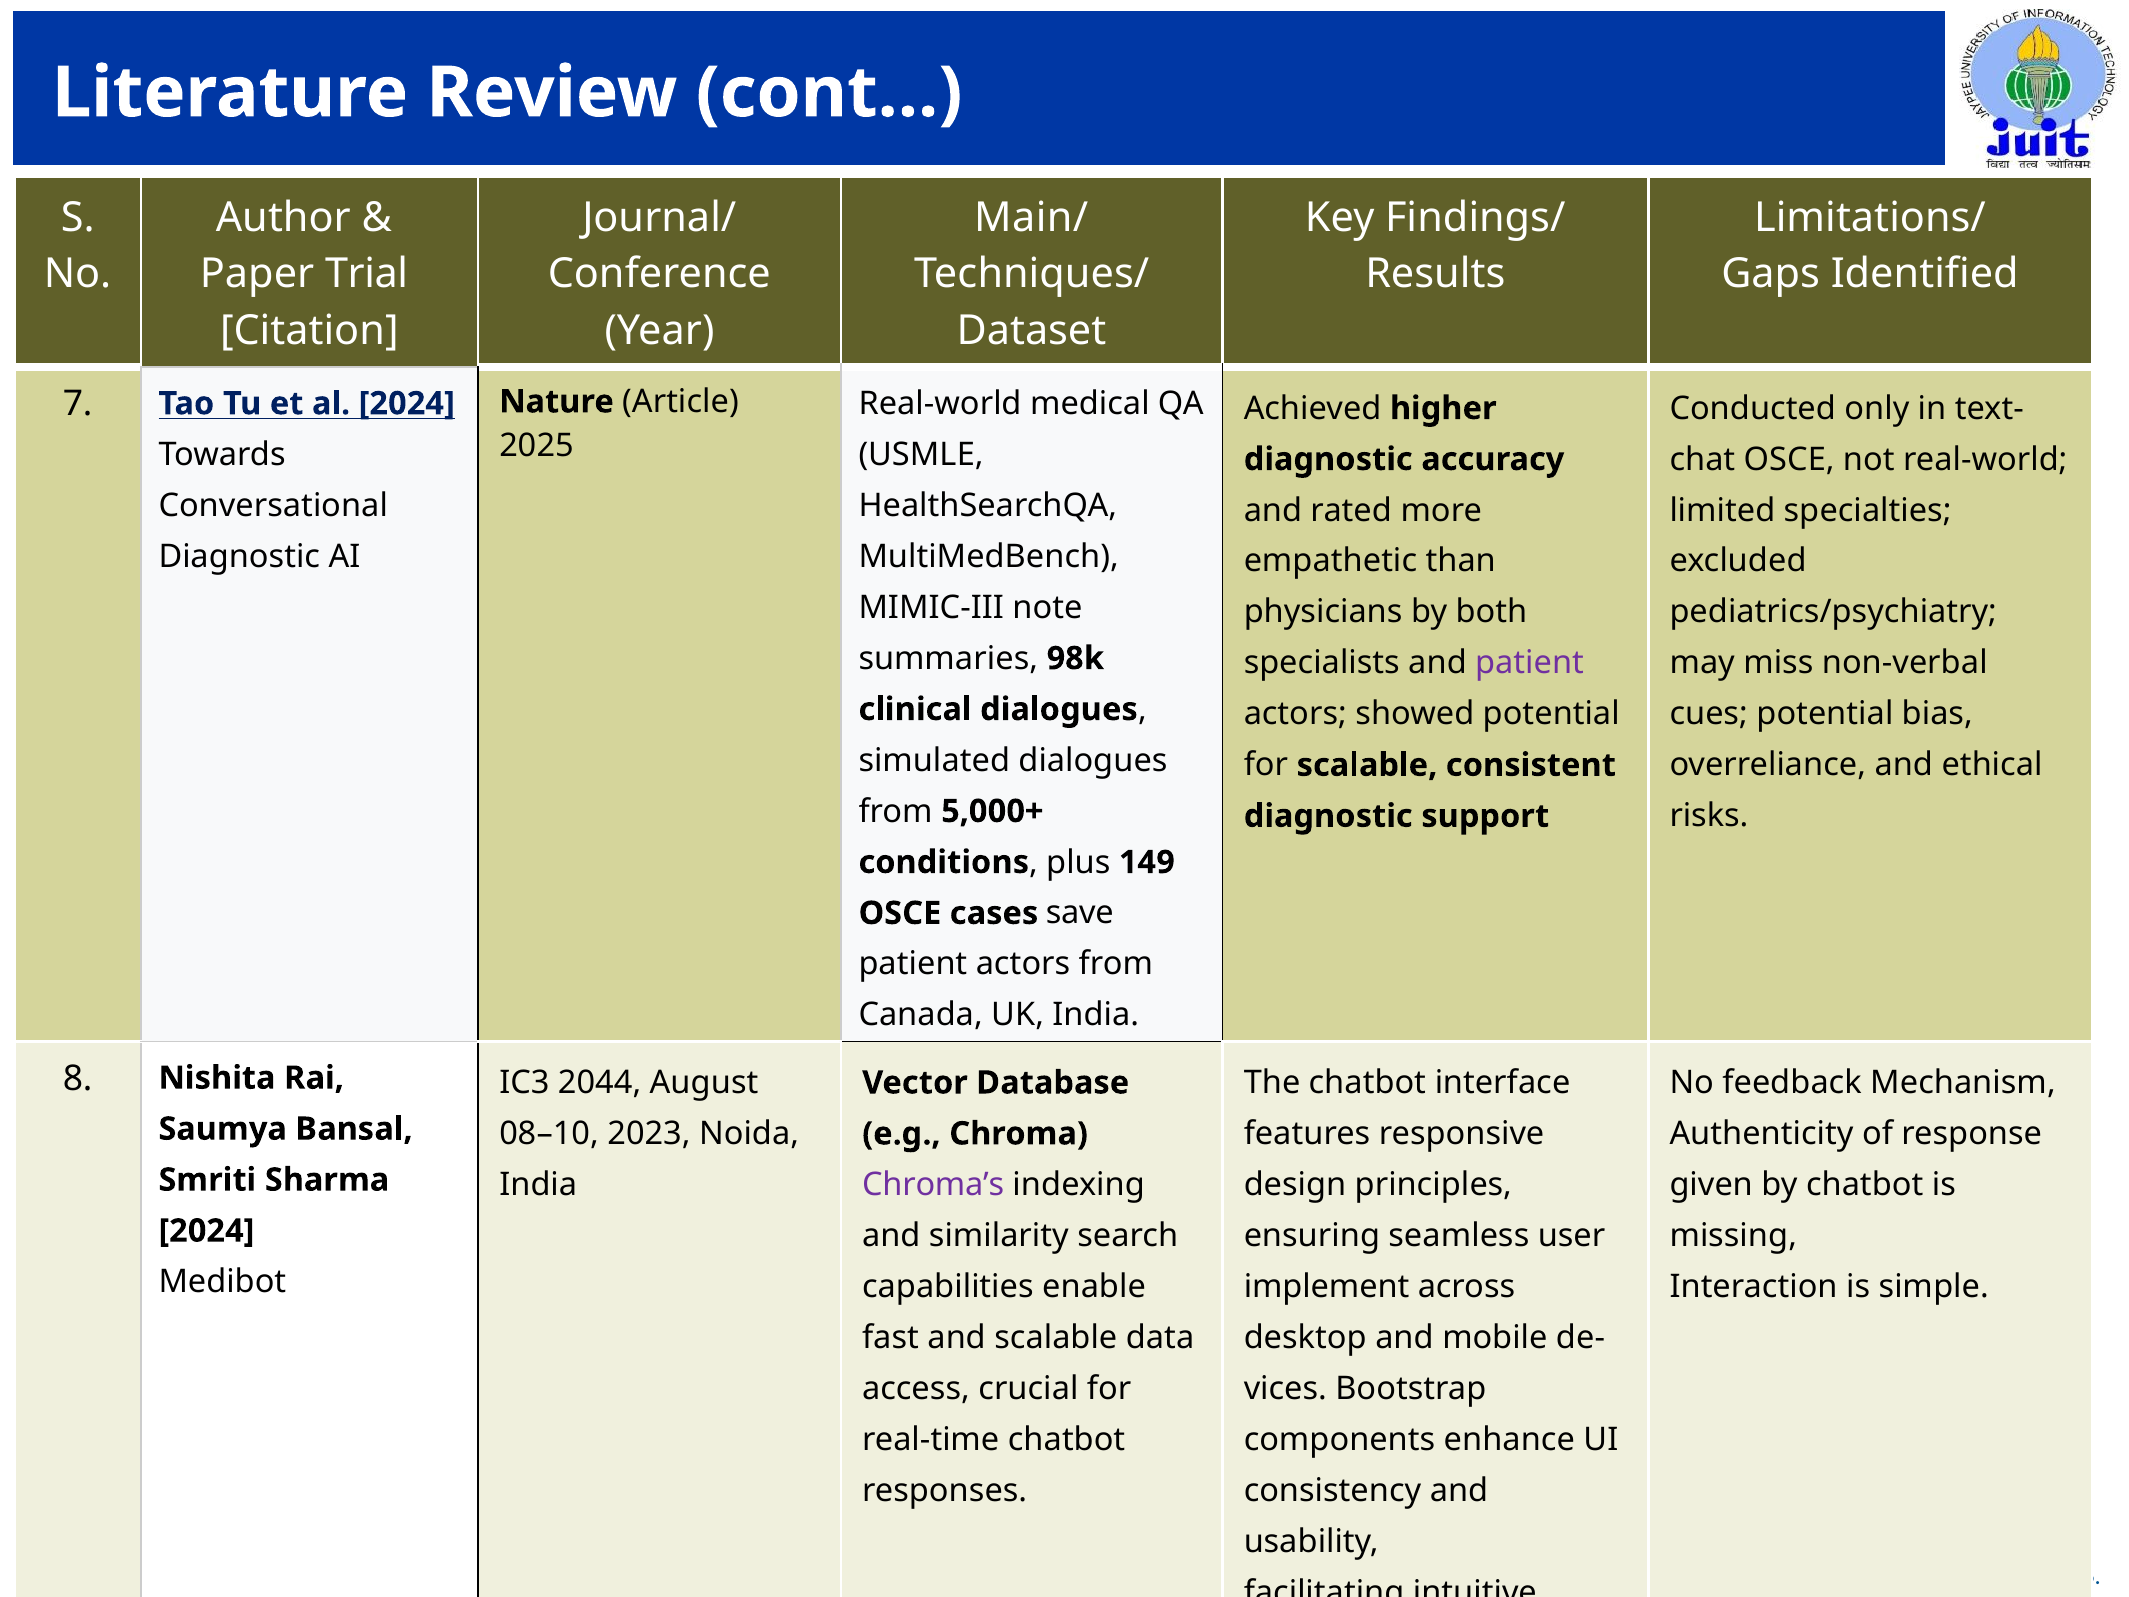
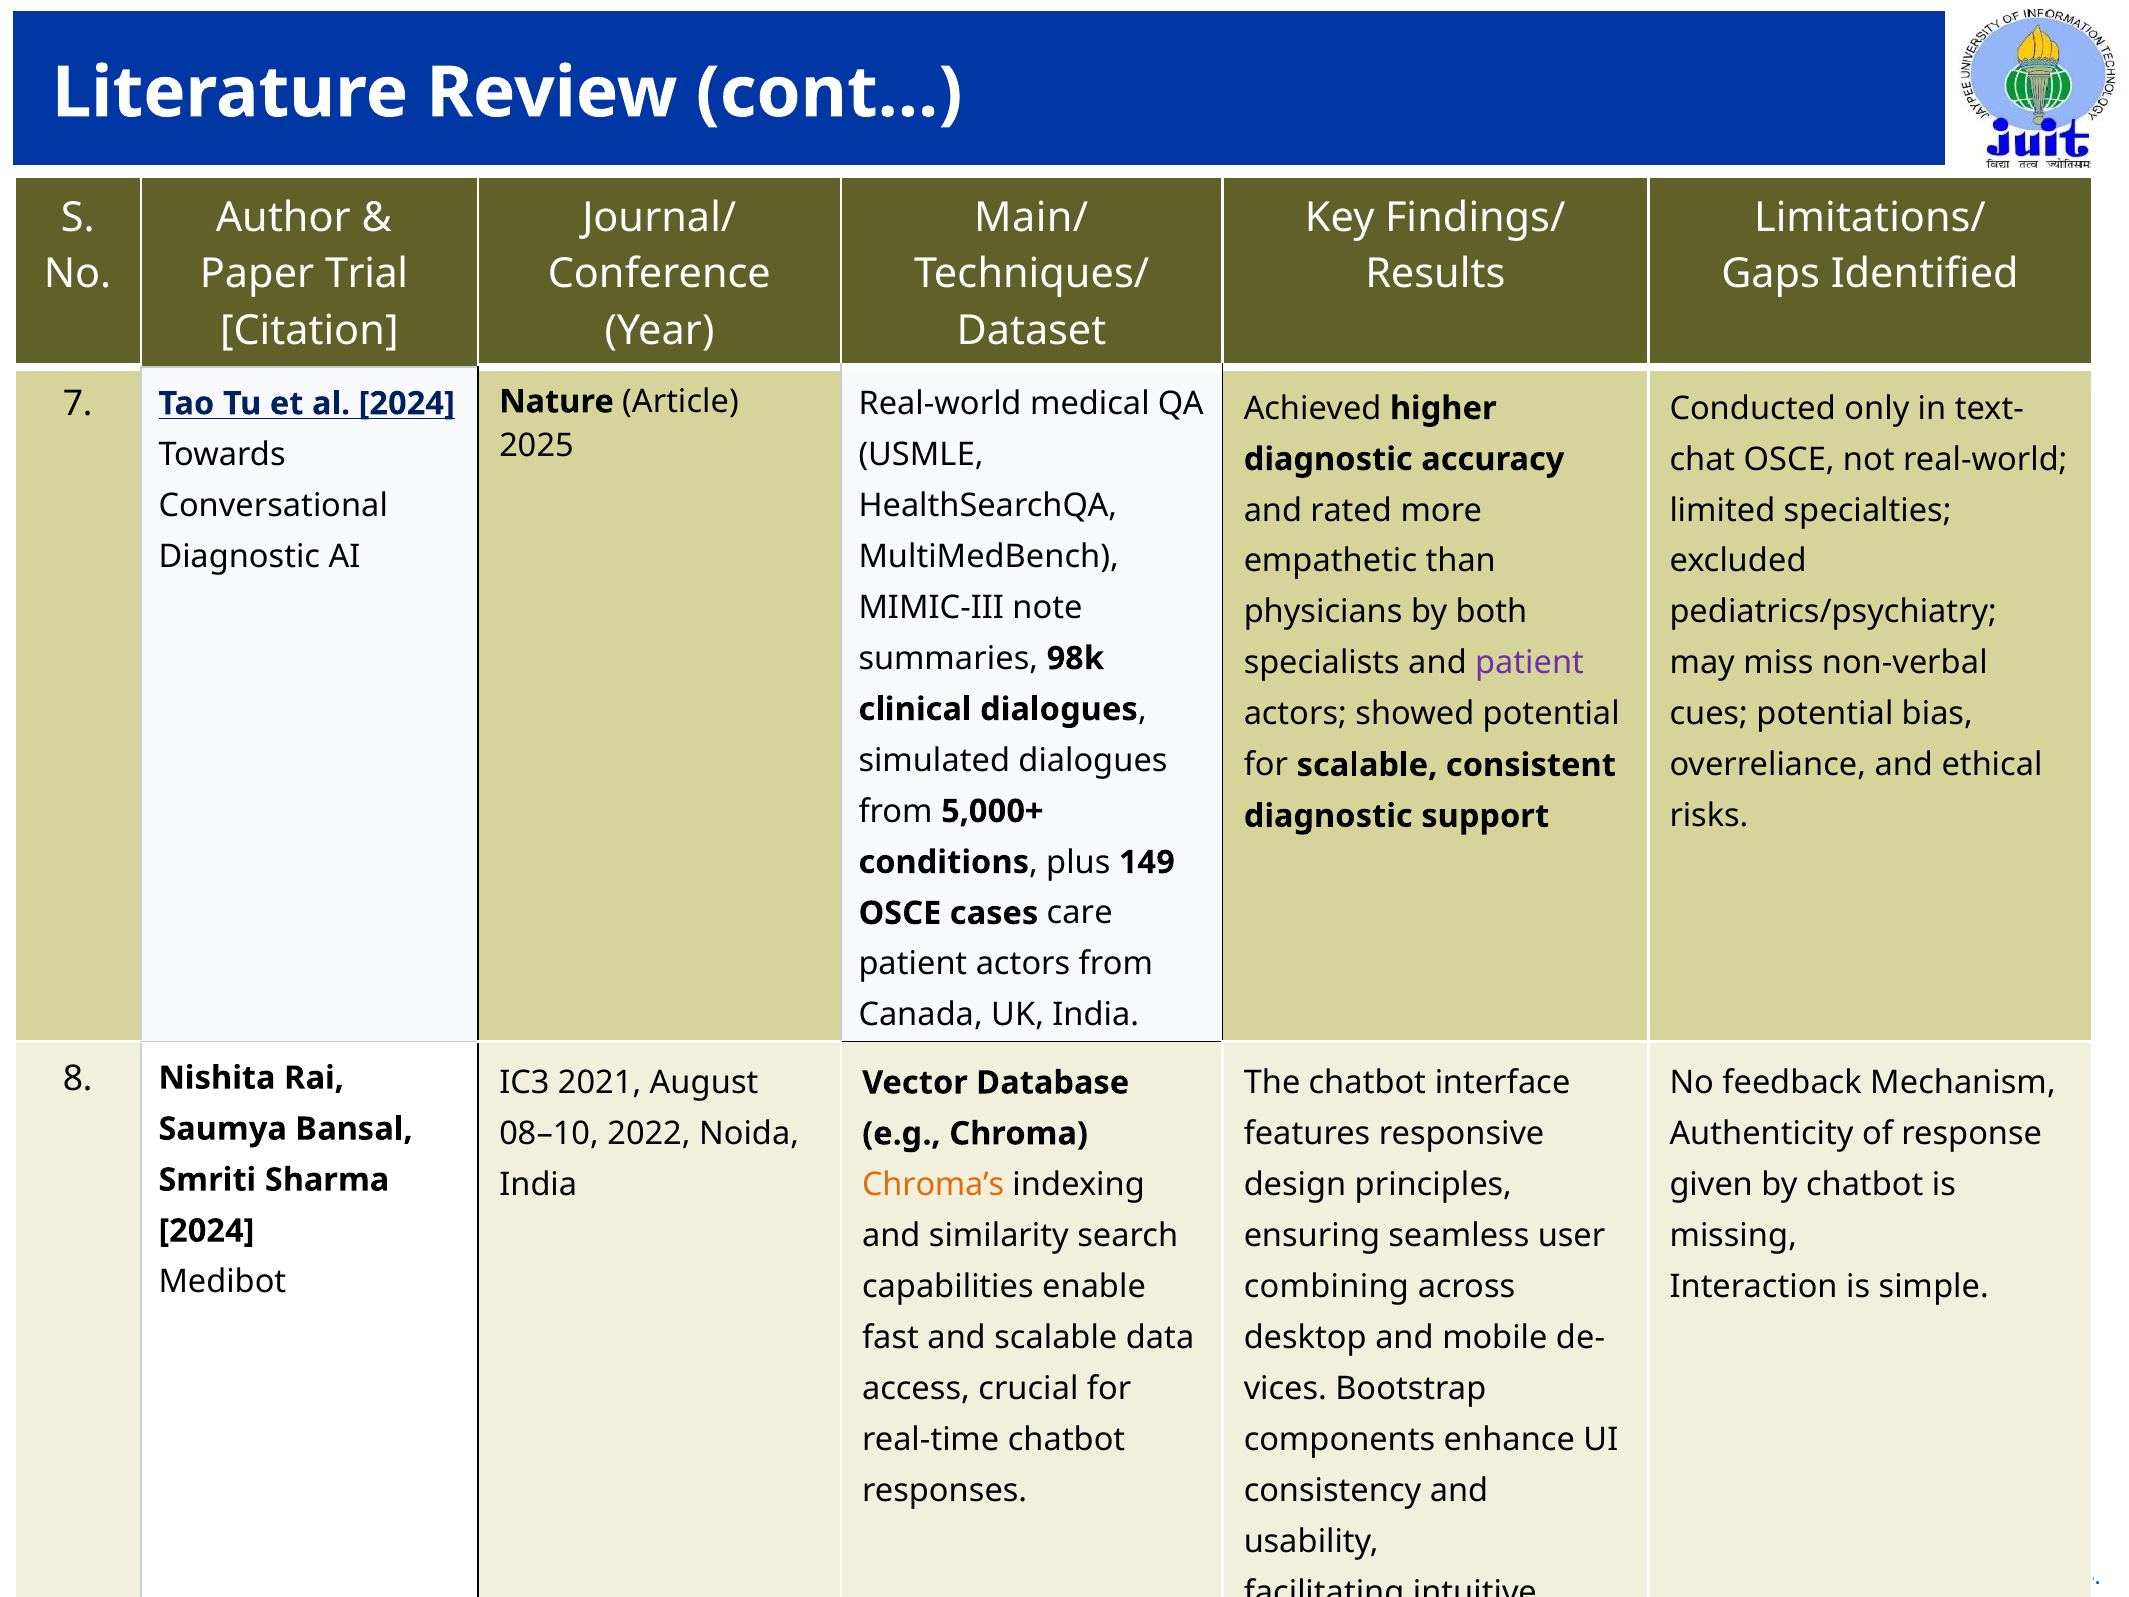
save: save -> care
2044: 2044 -> 2021
2023: 2023 -> 2022
Chroma’s colour: purple -> orange
implement: implement -> combining
